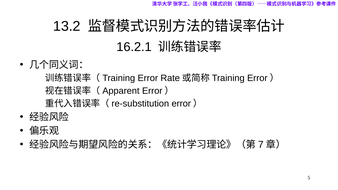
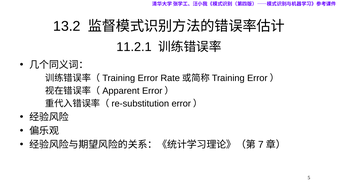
16.2.1: 16.2.1 -> 11.2.1
